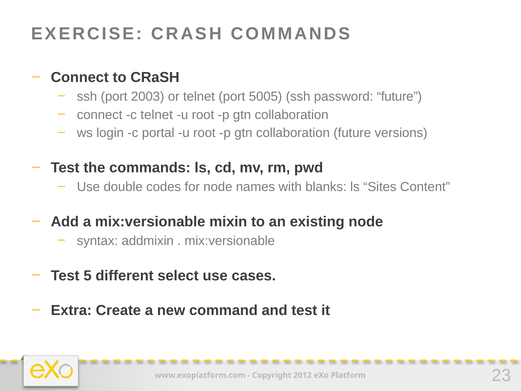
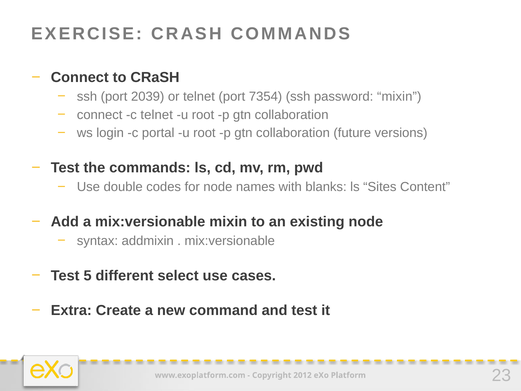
2003: 2003 -> 2039
5005: 5005 -> 7354
password future: future -> mixin
